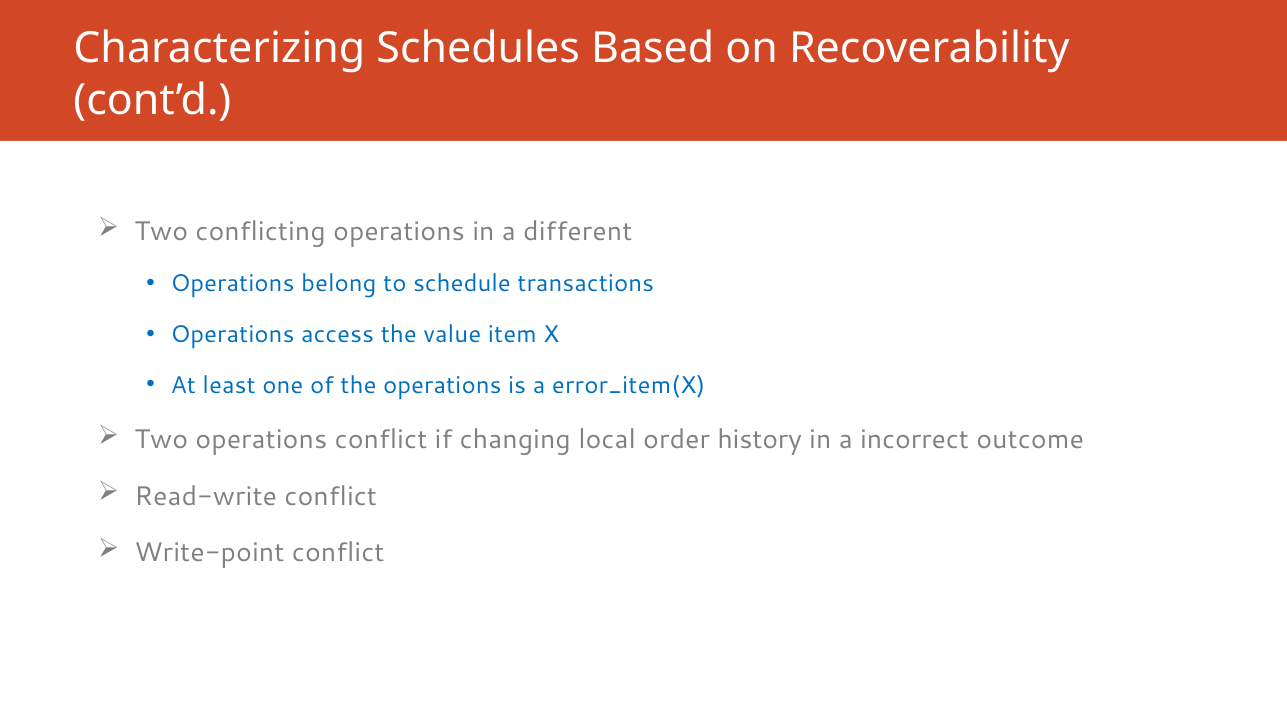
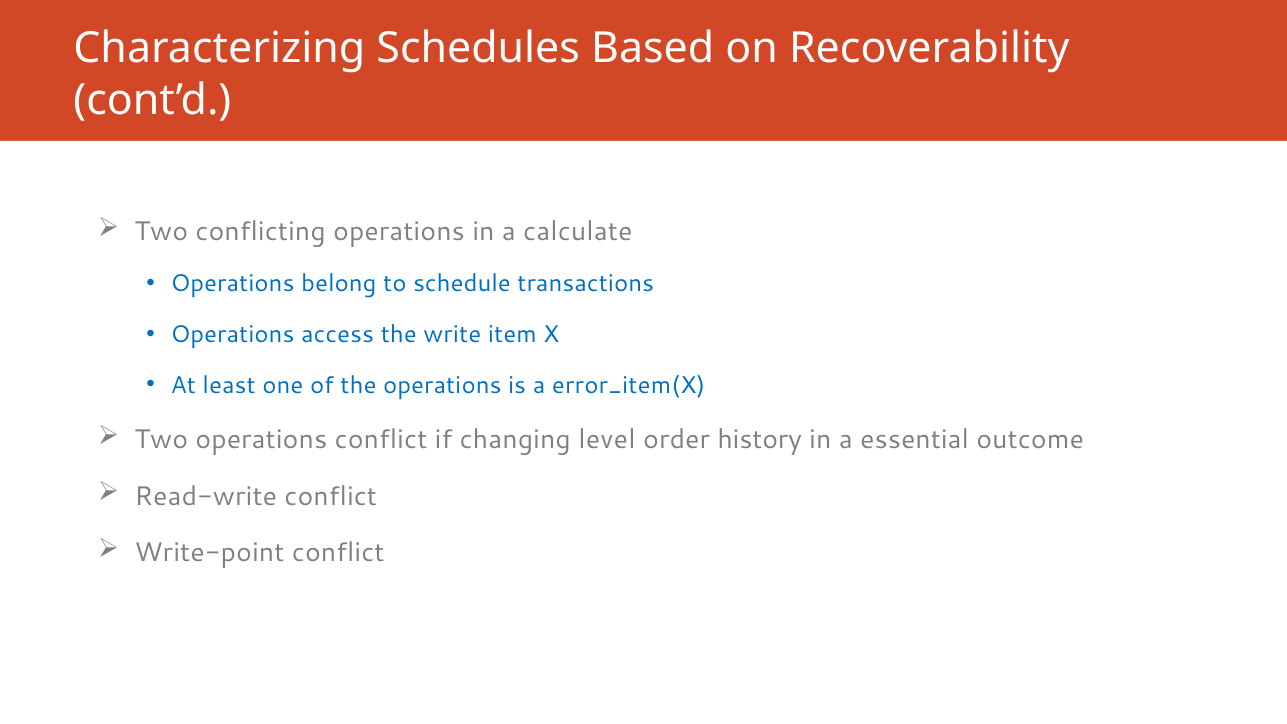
different: different -> calculate
value: value -> write
local: local -> level
incorrect: incorrect -> essential
